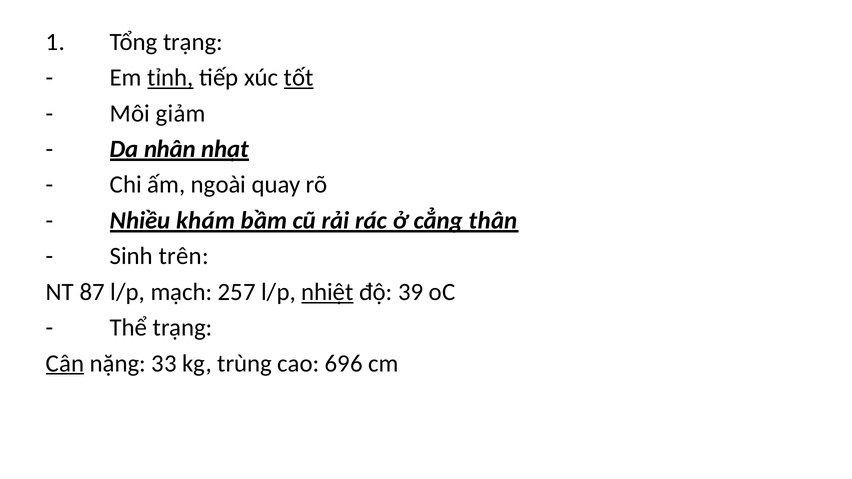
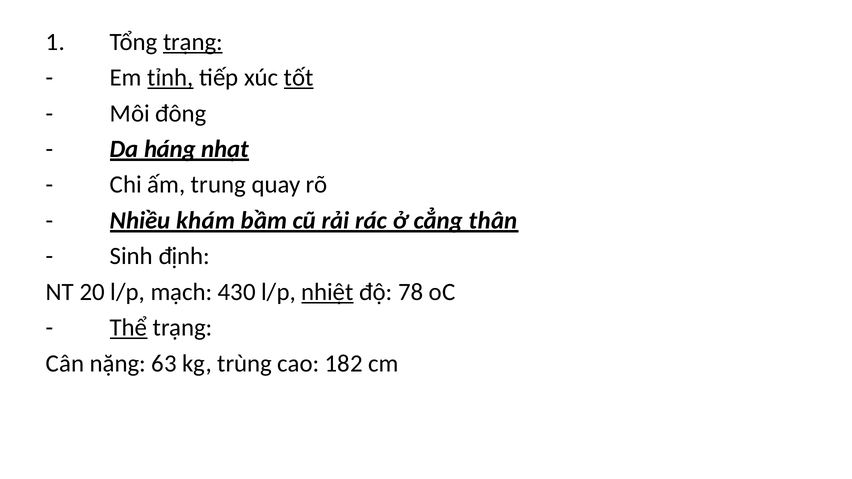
trạng at (193, 42) underline: none -> present
giảm: giảm -> đông
nhân: nhân -> háng
ngoài: ngoài -> trung
trên: trên -> định
87: 87 -> 20
257: 257 -> 430
39: 39 -> 78
Thể underline: none -> present
Cân underline: present -> none
33: 33 -> 63
696: 696 -> 182
